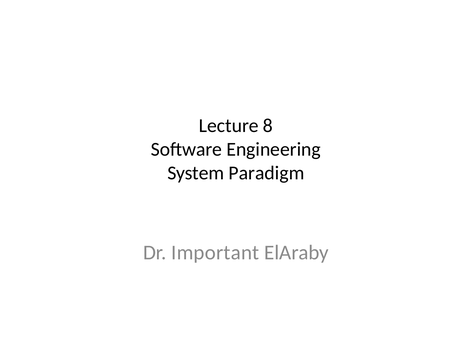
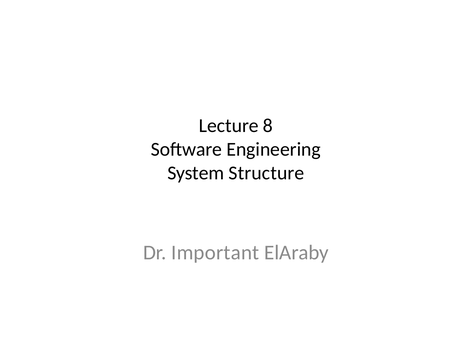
Paradigm: Paradigm -> Structure
